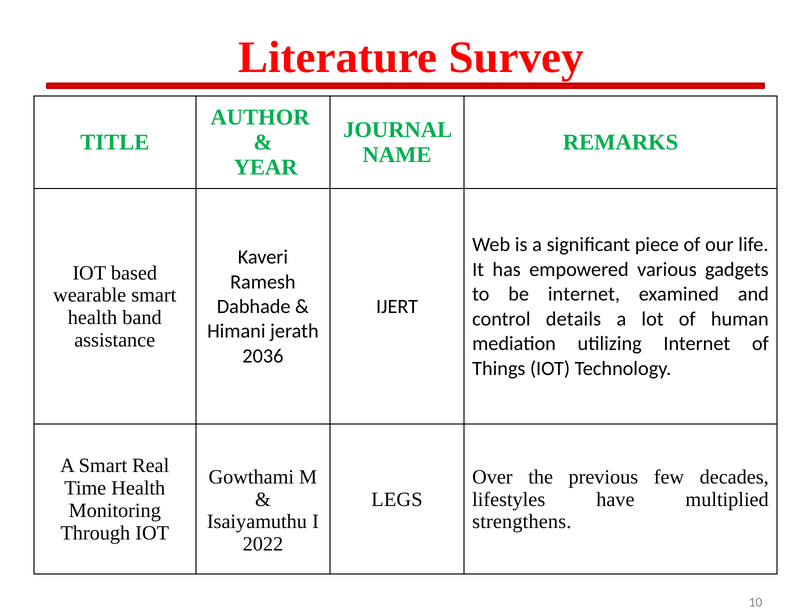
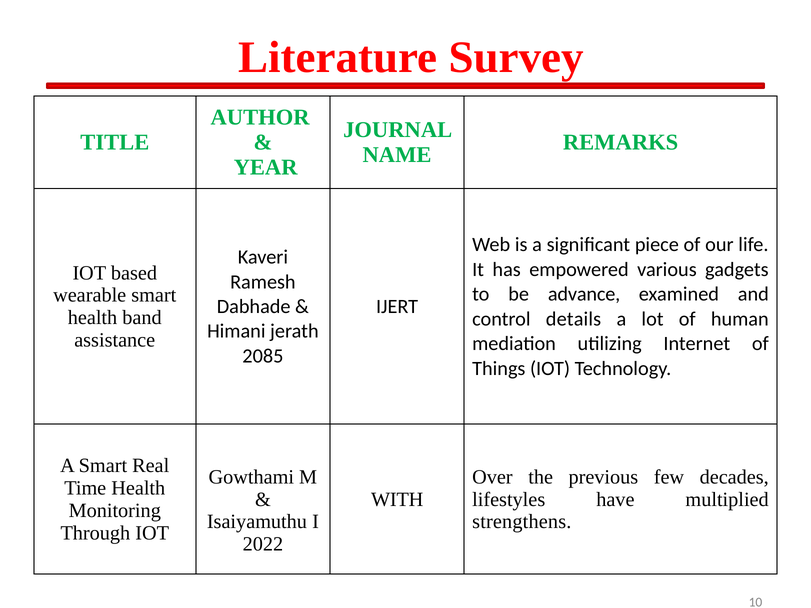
be internet: internet -> advance
2036: 2036 -> 2085
LEGS: LEGS -> WITH
